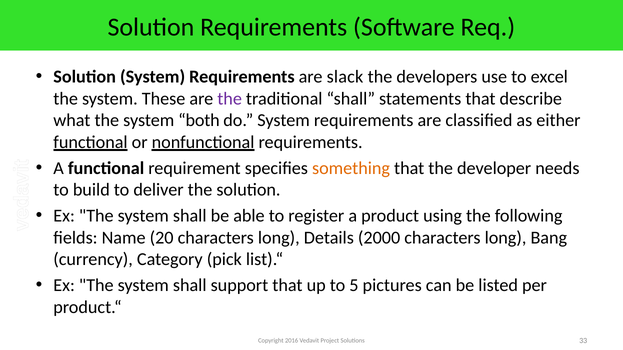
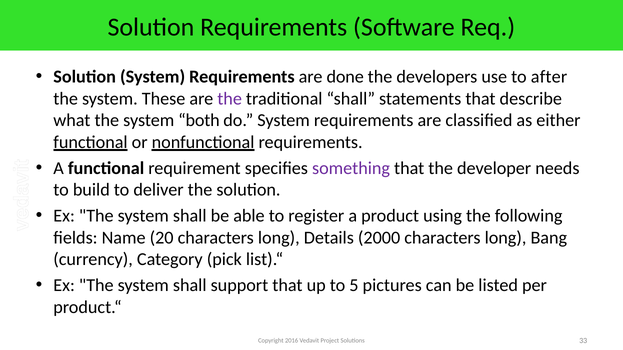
slack: slack -> done
excel: excel -> after
something colour: orange -> purple
